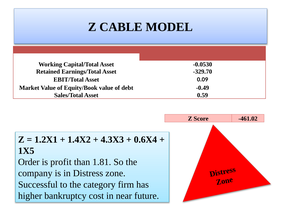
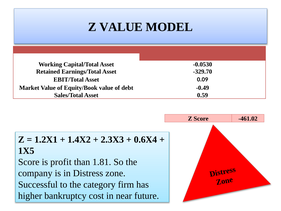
Z CABLE: CABLE -> VALUE
4.3X3: 4.3X3 -> 2.3X3
Order at (29, 162): Order -> Score
